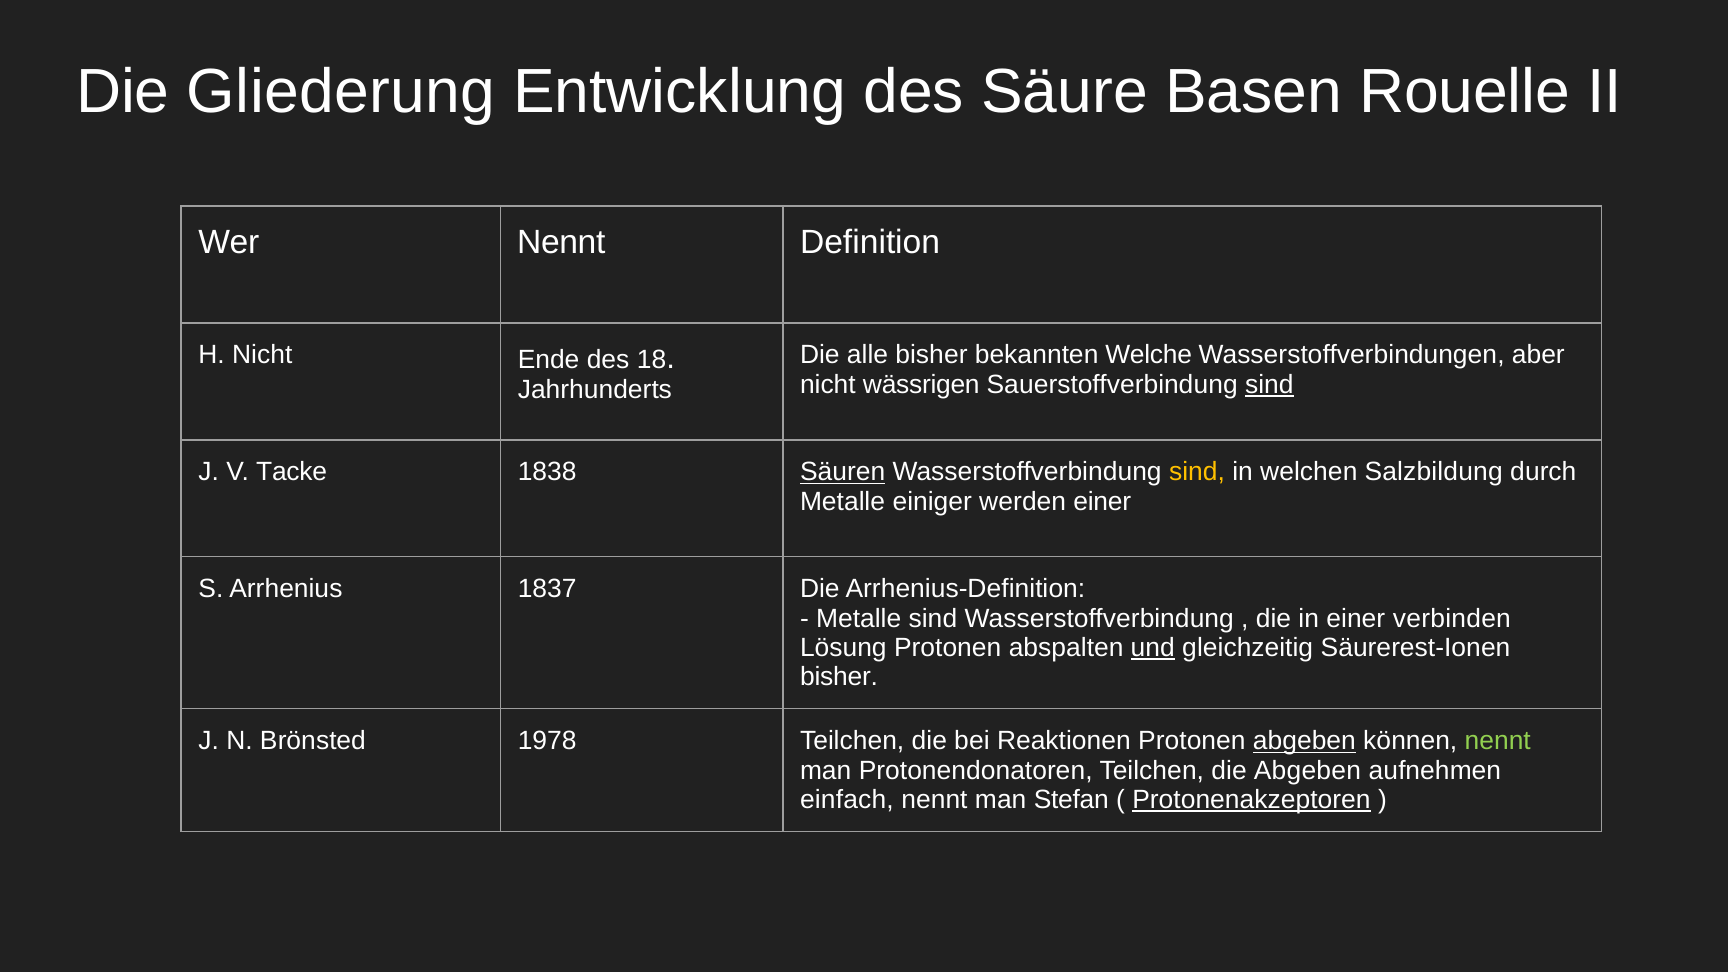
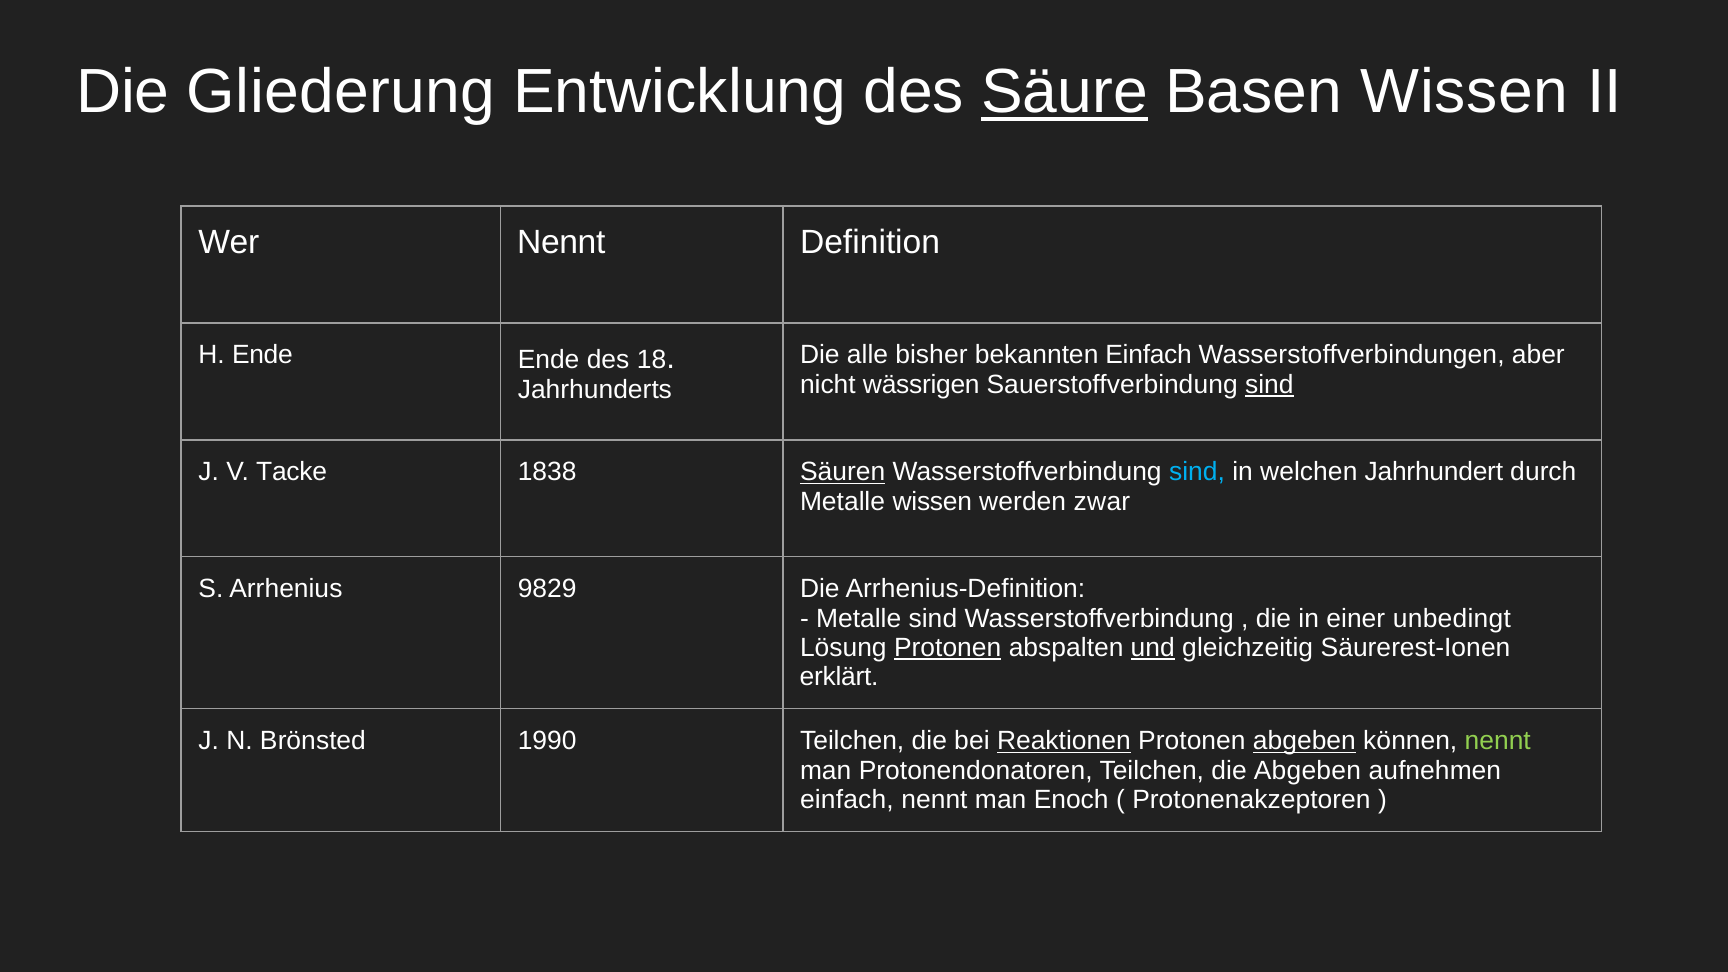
Säure underline: none -> present
Basen Rouelle: Rouelle -> Wissen
H Nicht: Nicht -> Ende
bekannten Welche: Welche -> Einfach
sind at (1197, 472) colour: yellow -> light blue
Salzbildung: Salzbildung -> Jahrhundert
Metalle einiger: einiger -> wissen
werden einer: einer -> zwar
1837: 1837 -> 9829
verbinden: verbinden -> unbedingt
Protonen at (948, 648) underline: none -> present
bisher at (839, 677): bisher -> erklärt
1978: 1978 -> 1990
Reaktionen underline: none -> present
Stefan: Stefan -> Enoch
Protonenakzeptoren underline: present -> none
